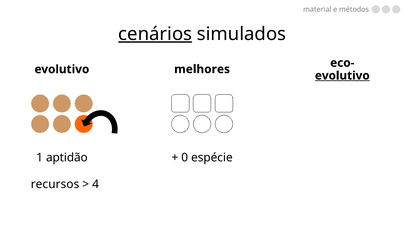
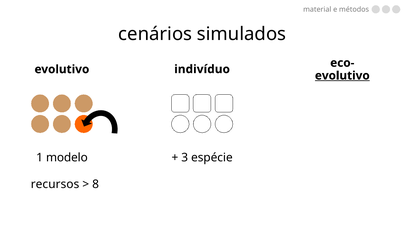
cenários underline: present -> none
melhores: melhores -> indivíduo
aptidão: aptidão -> modelo
0: 0 -> 3
4: 4 -> 8
